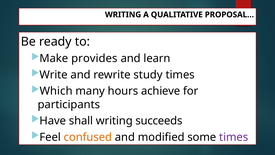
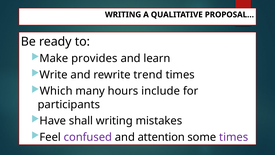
study: study -> trend
achieve: achieve -> include
succeeds: succeeds -> mistakes
confused colour: orange -> purple
modified: modified -> attention
